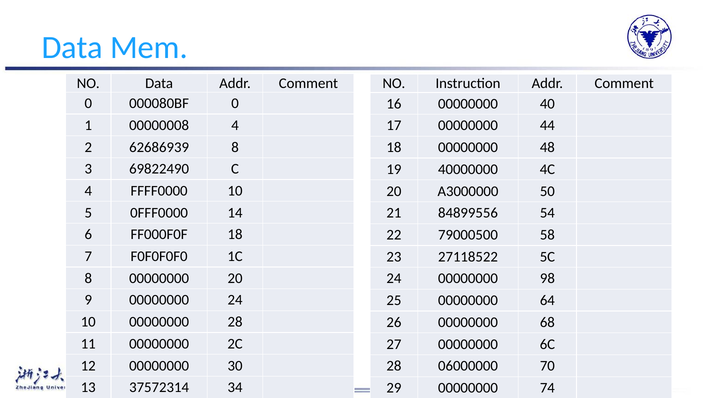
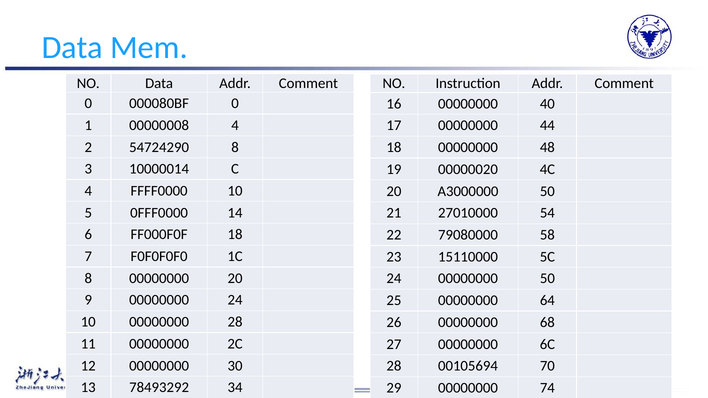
62686939: 62686939 -> 54724290
69822490: 69822490 -> 10000014
40000000: 40000000 -> 00000020
84899556: 84899556 -> 27010000
79000500: 79000500 -> 79080000
27118522: 27118522 -> 15110000
00000000 98: 98 -> 50
06000000: 06000000 -> 00105694
37572314: 37572314 -> 78493292
